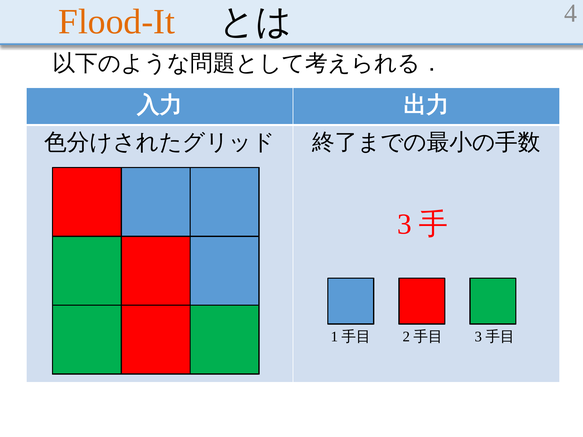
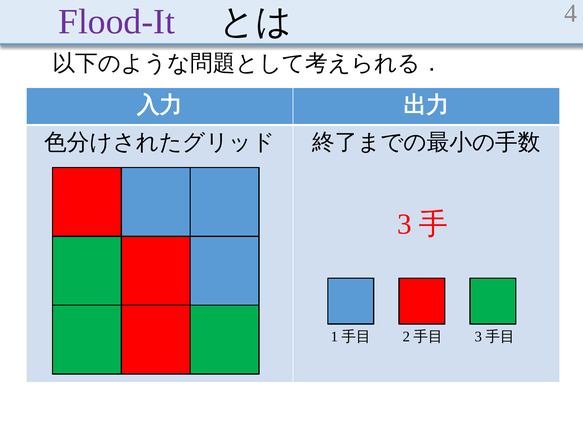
Flood-It colour: orange -> purple
